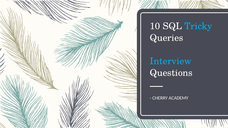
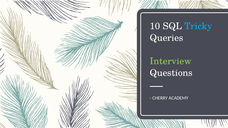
Interview colour: light blue -> light green
